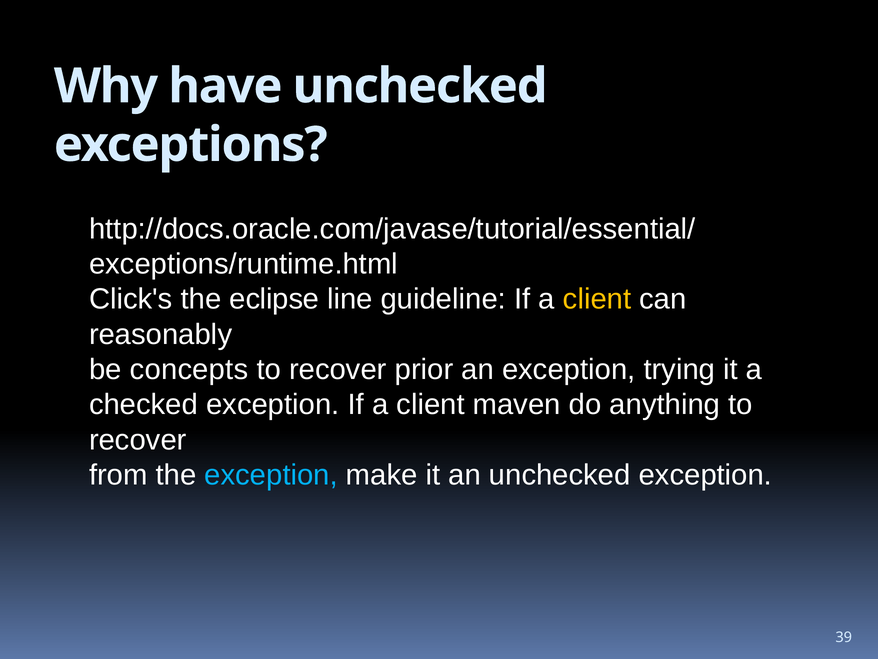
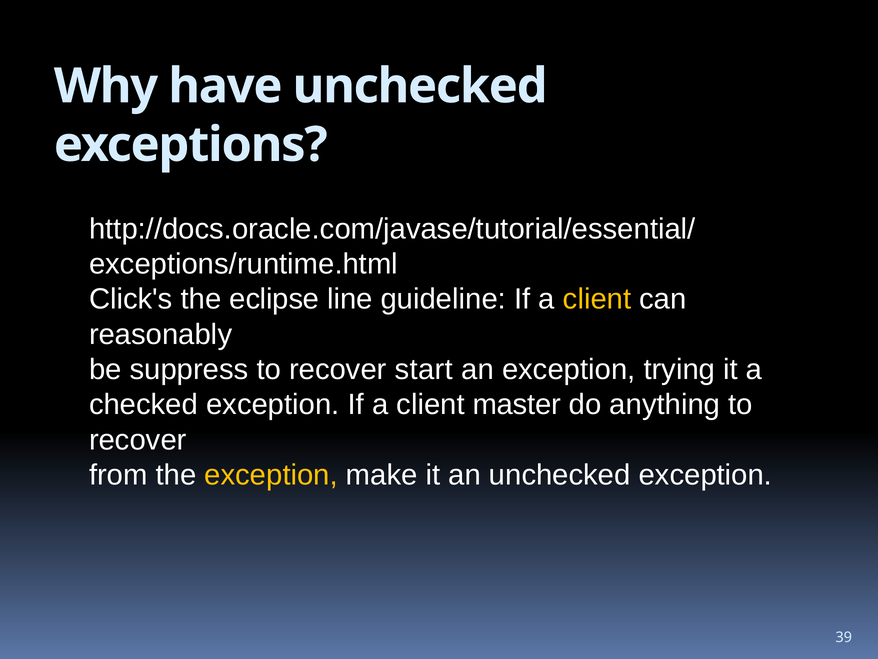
concepts: concepts -> suppress
prior: prior -> start
maven: maven -> master
exception at (271, 475) colour: light blue -> yellow
